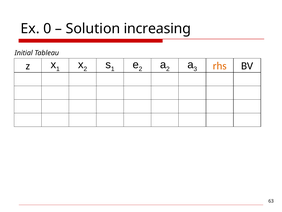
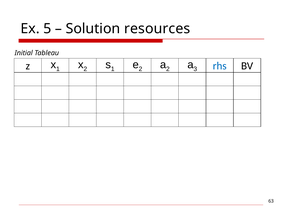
0: 0 -> 5
increasing: increasing -> resources
rhs colour: orange -> blue
